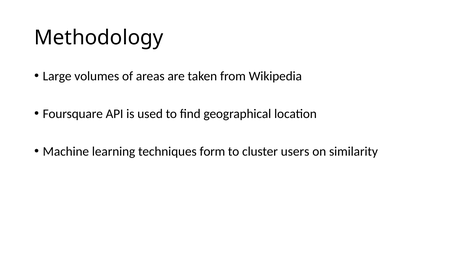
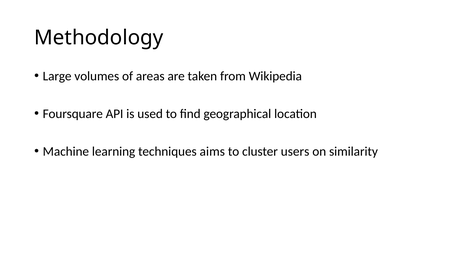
form: form -> aims
